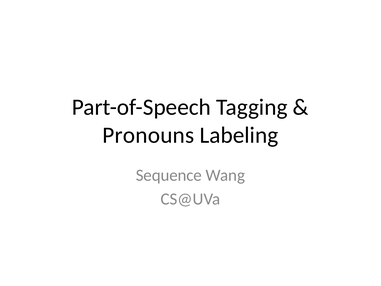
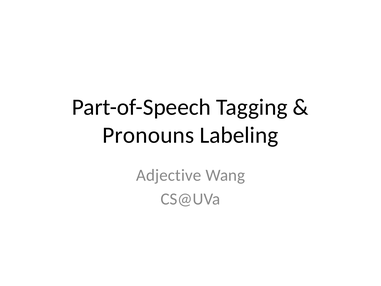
Sequence: Sequence -> Adjective
